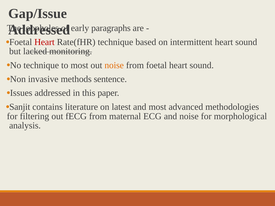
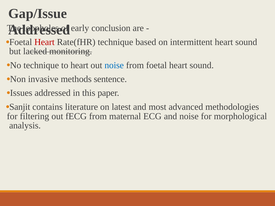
paragraphs: paragraphs -> conclusion
to most: most -> heart
noise at (114, 65) colour: orange -> blue
